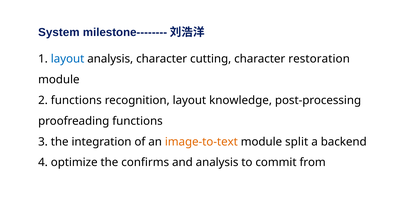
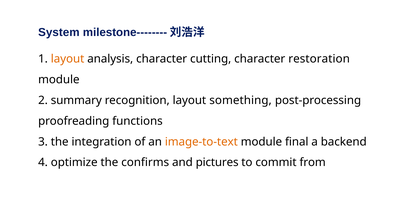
layout at (68, 59) colour: blue -> orange
2 functions: functions -> summary
knowledge: knowledge -> something
split: split -> final
and analysis: analysis -> pictures
